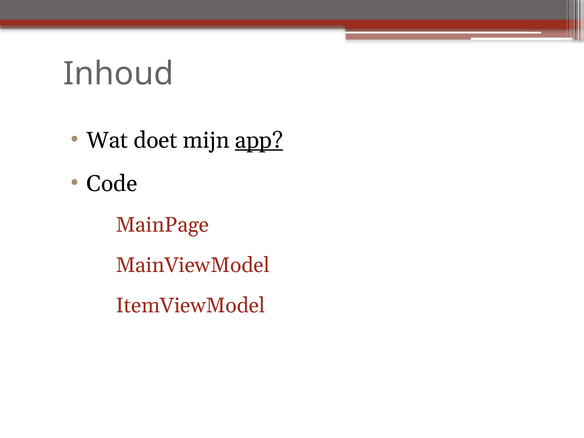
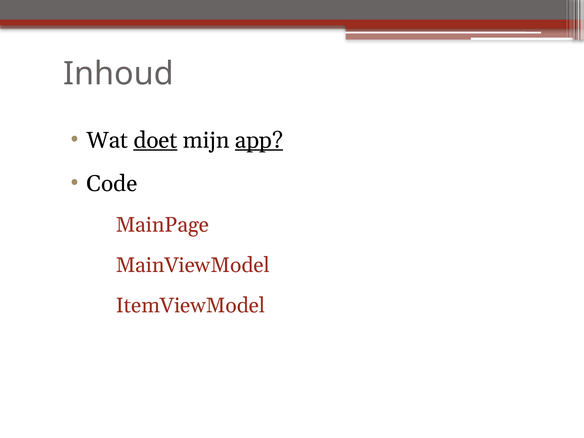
doet underline: none -> present
